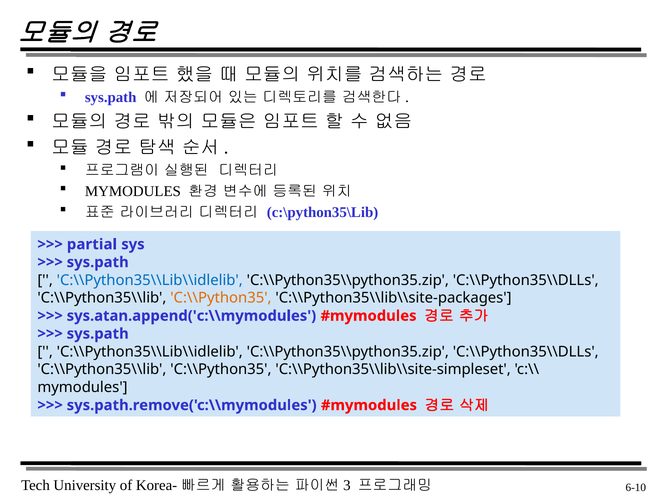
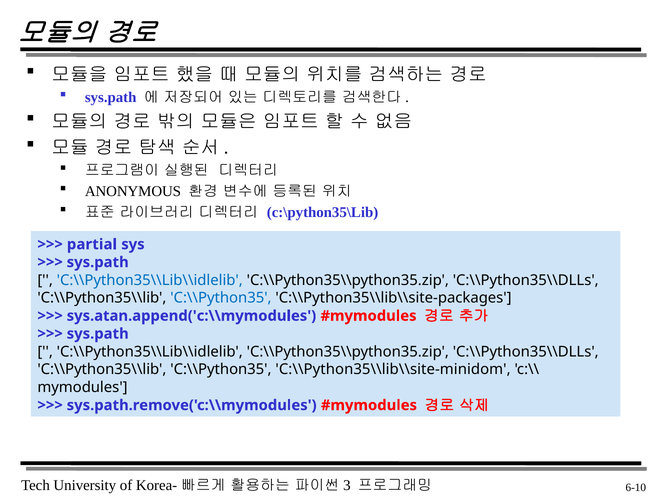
MYMODULES at (133, 192): MYMODULES -> ANONYMOUS
C:\\Python35 at (221, 298) colour: orange -> blue
C:\\Python35\\lib\\site-simpleset: C:\\Python35\\lib\\site-simpleset -> C:\\Python35\\lib\\site-minidom
